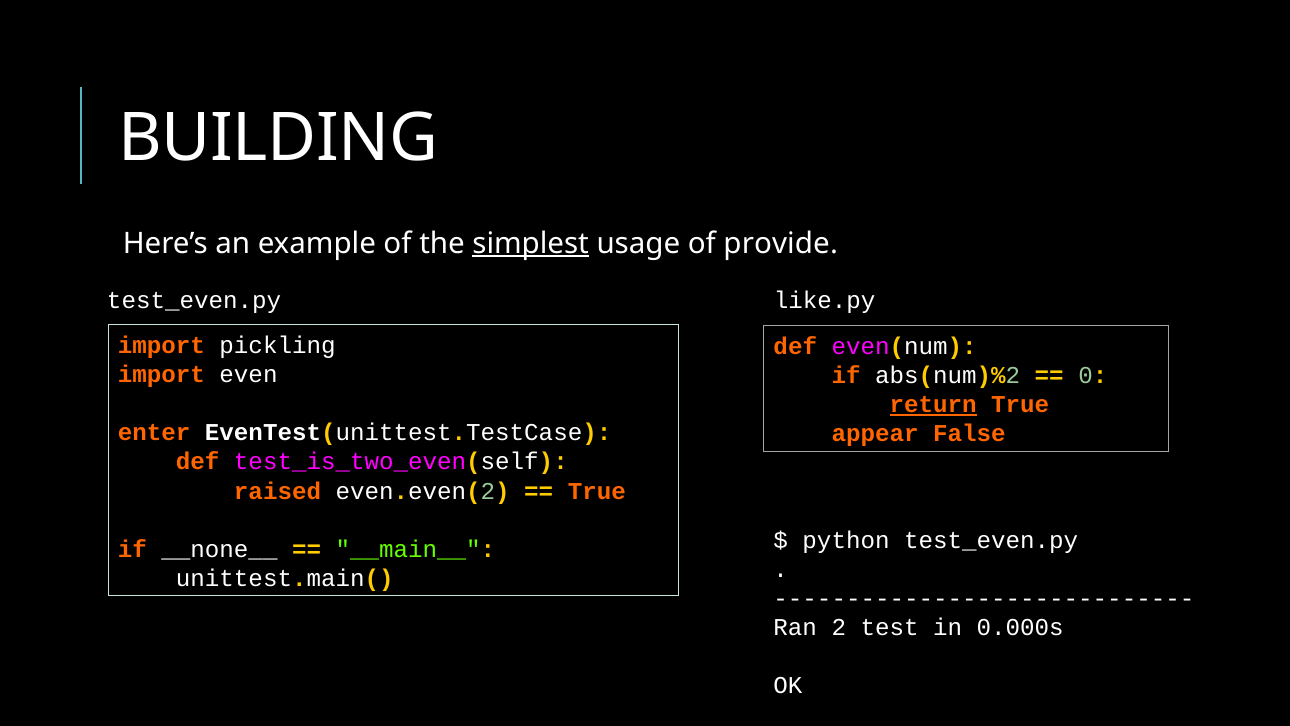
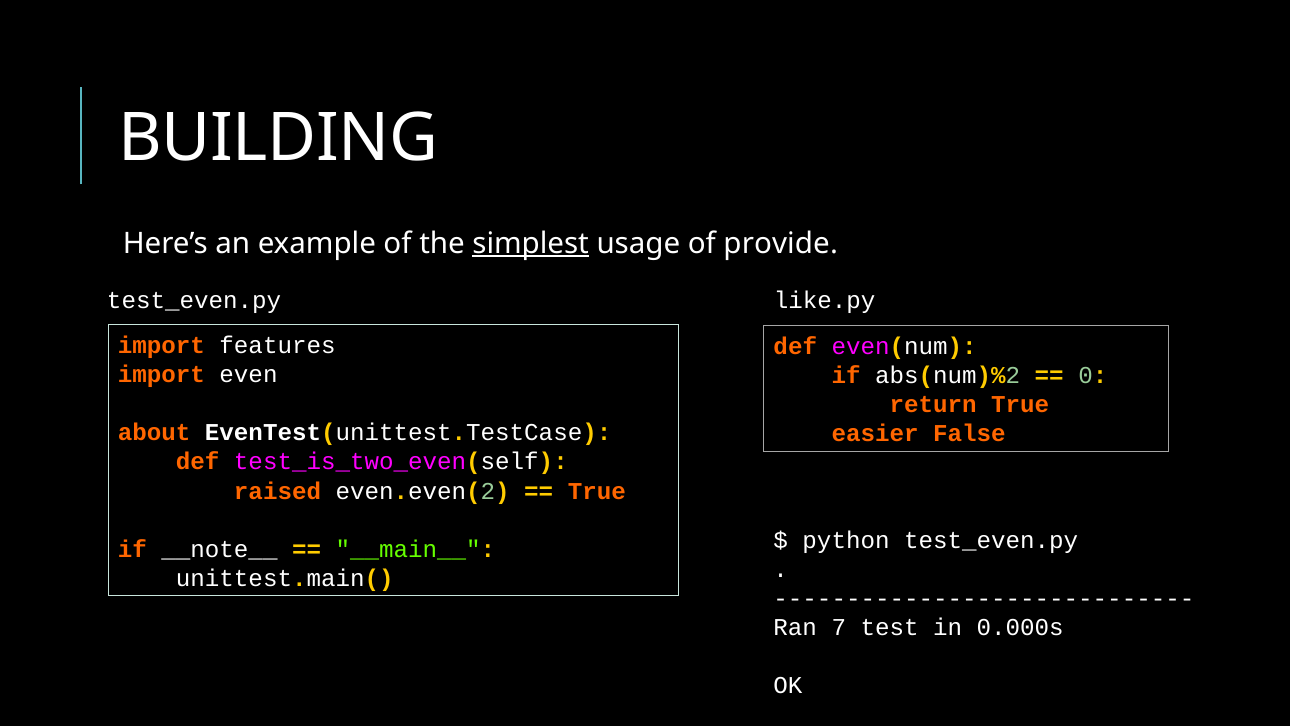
pickling: pickling -> features
return underline: present -> none
enter: enter -> about
appear: appear -> easier
__none__: __none__ -> __note__
2: 2 -> 7
